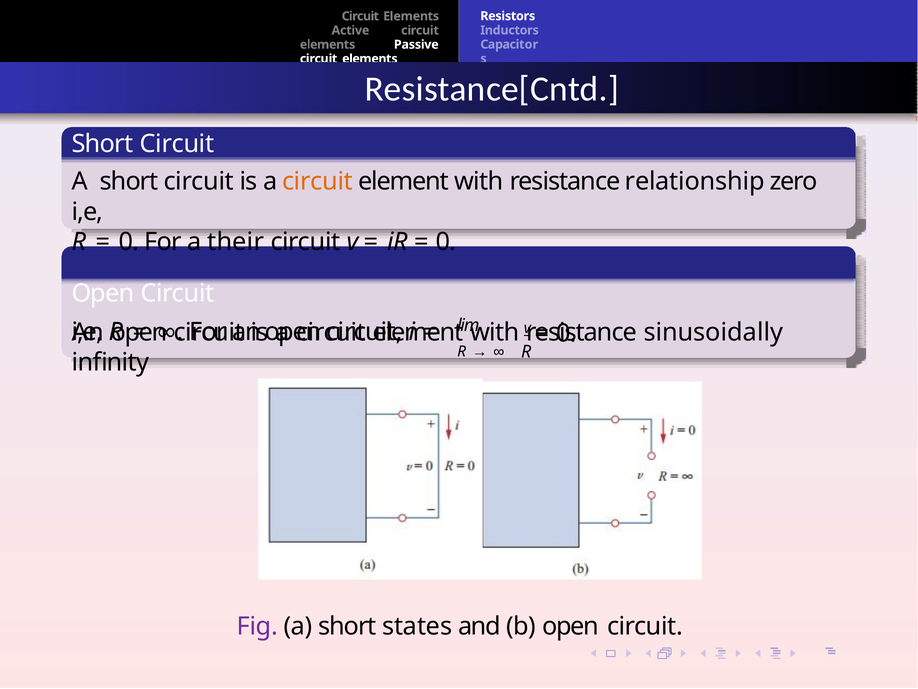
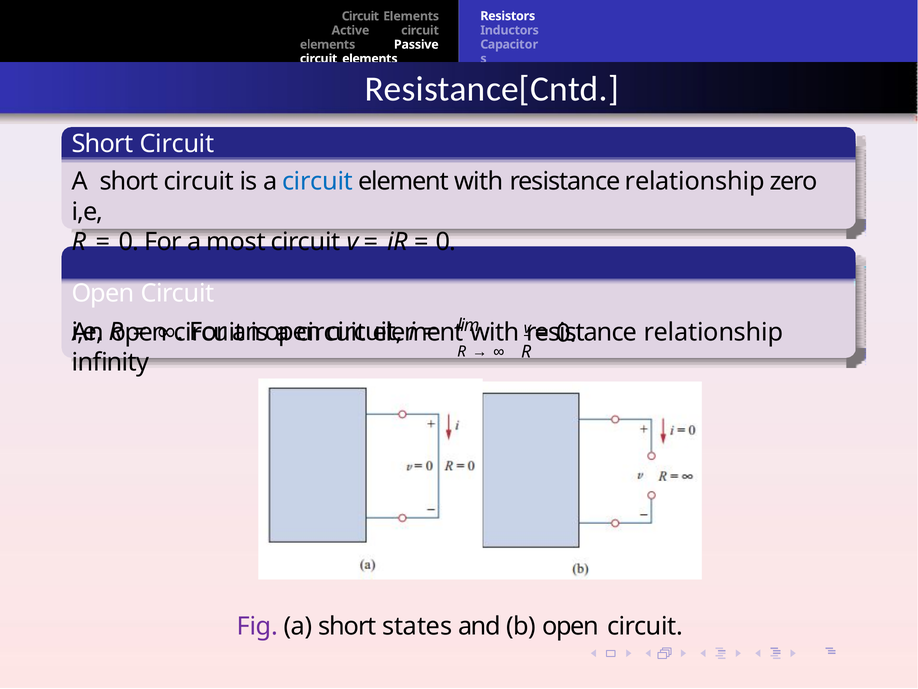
circuit at (318, 181) colour: orange -> blue
their: their -> most
sinusoidally at (713, 332): sinusoidally -> relationship
